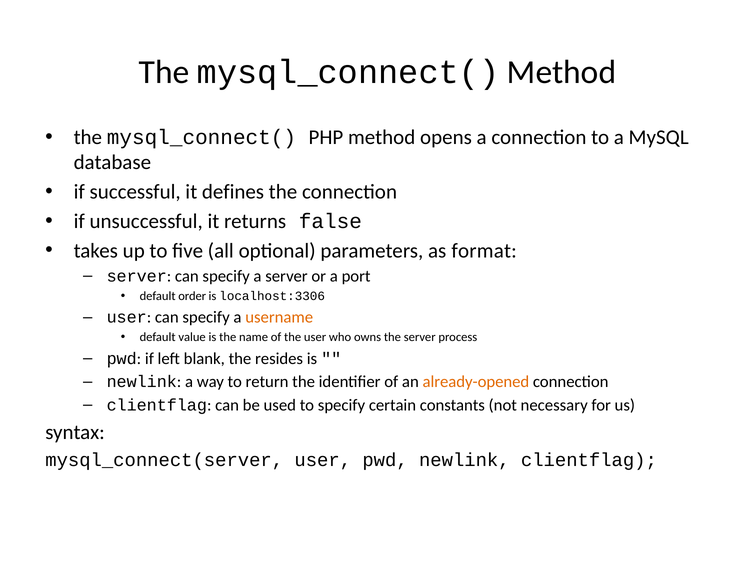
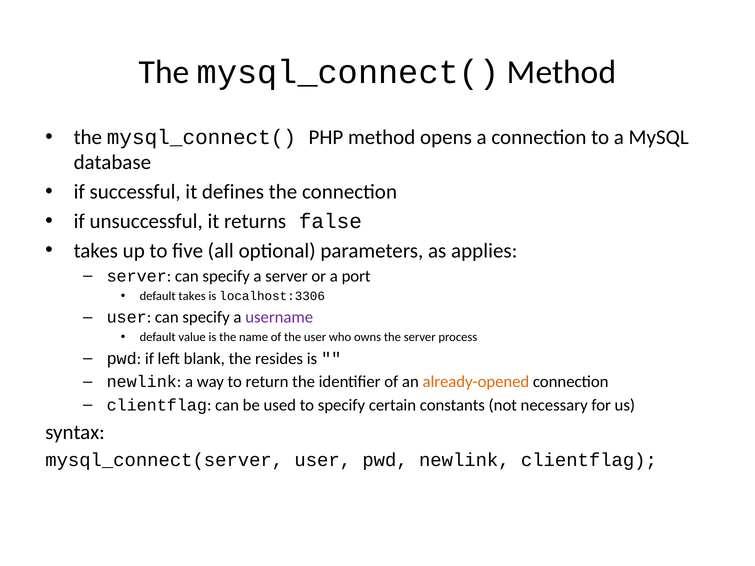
format: format -> applies
default order: order -> takes
username colour: orange -> purple
